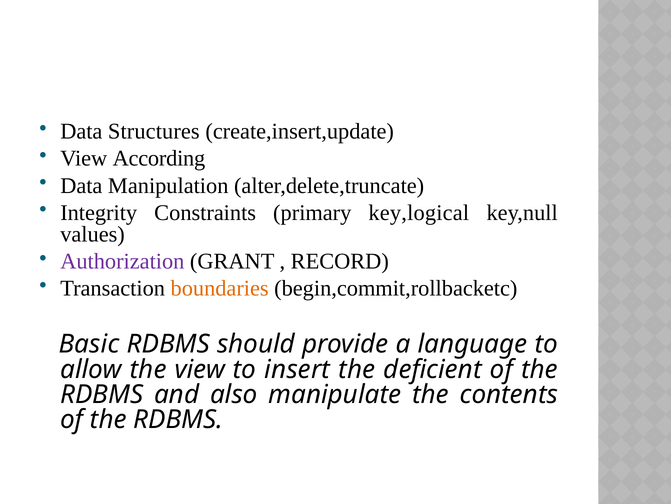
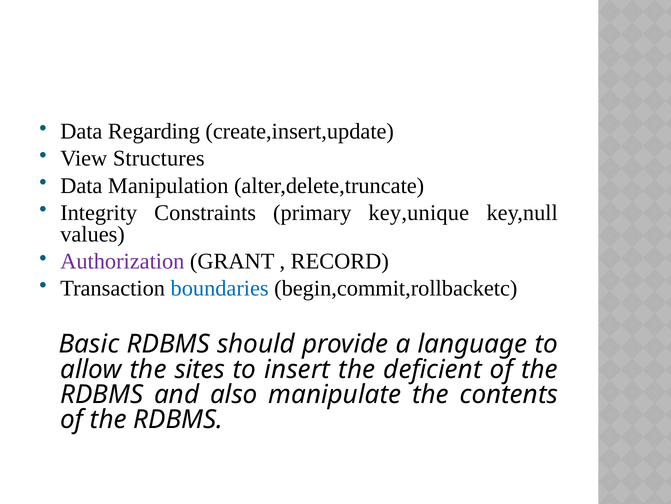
Structures: Structures -> Regarding
According: According -> Structures
key,logical: key,logical -> key,unique
boundaries colour: orange -> blue
the view: view -> sites
